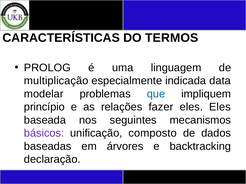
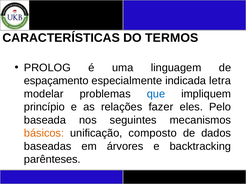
multiplicação: multiplicação -> espaçamento
data: data -> letra
eles Eles: Eles -> Pelo
básicos colour: purple -> orange
declaração: declaração -> parênteses
